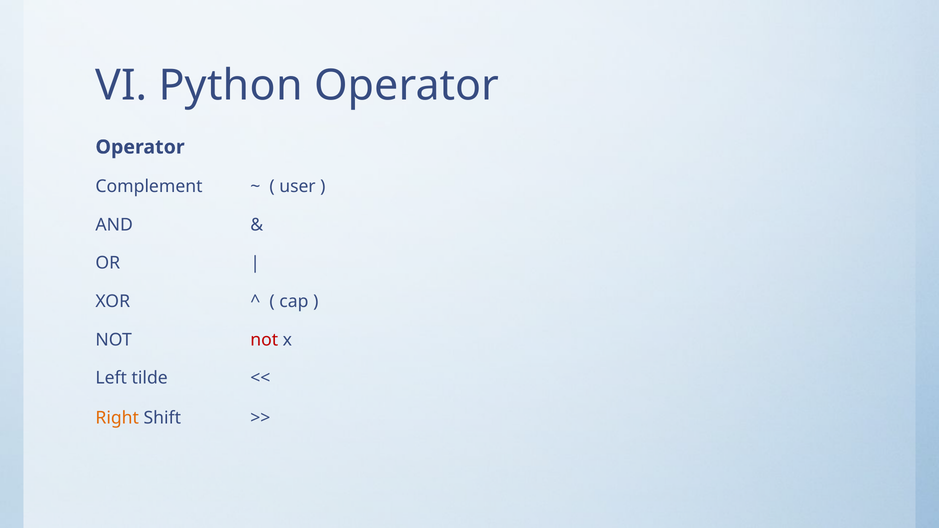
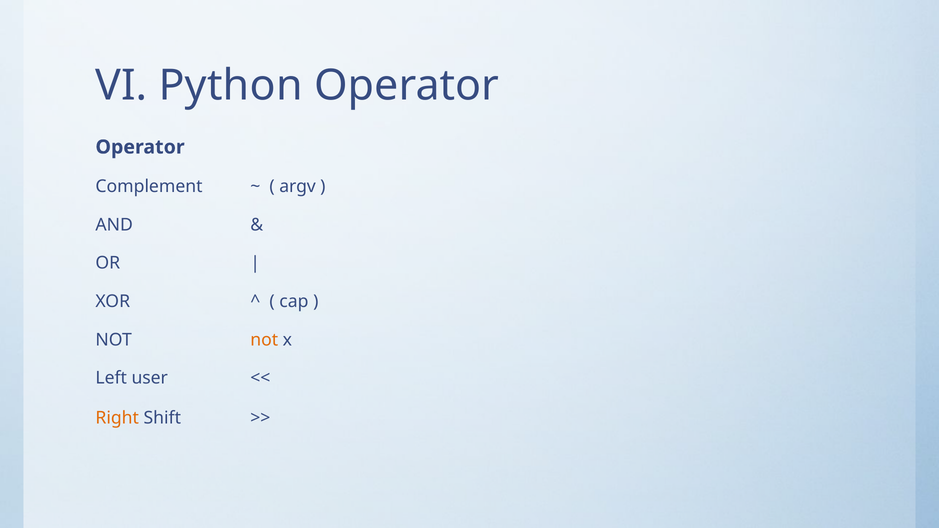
user: user -> argv
not at (264, 340) colour: red -> orange
tilde: tilde -> user
